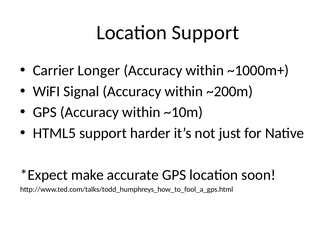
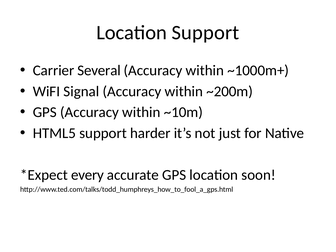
Longer: Longer -> Several
make: make -> every
